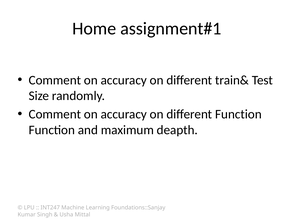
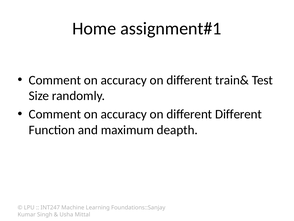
different Function: Function -> Different
